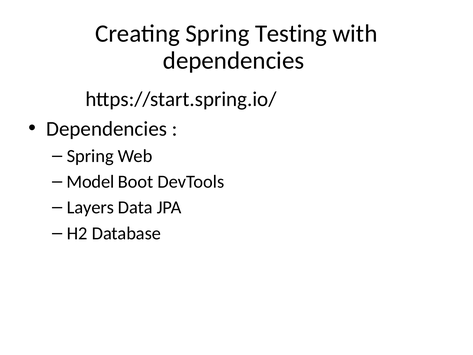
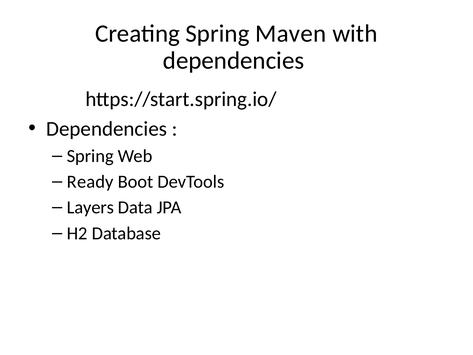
Testing: Testing -> Maven
Model: Model -> Ready
